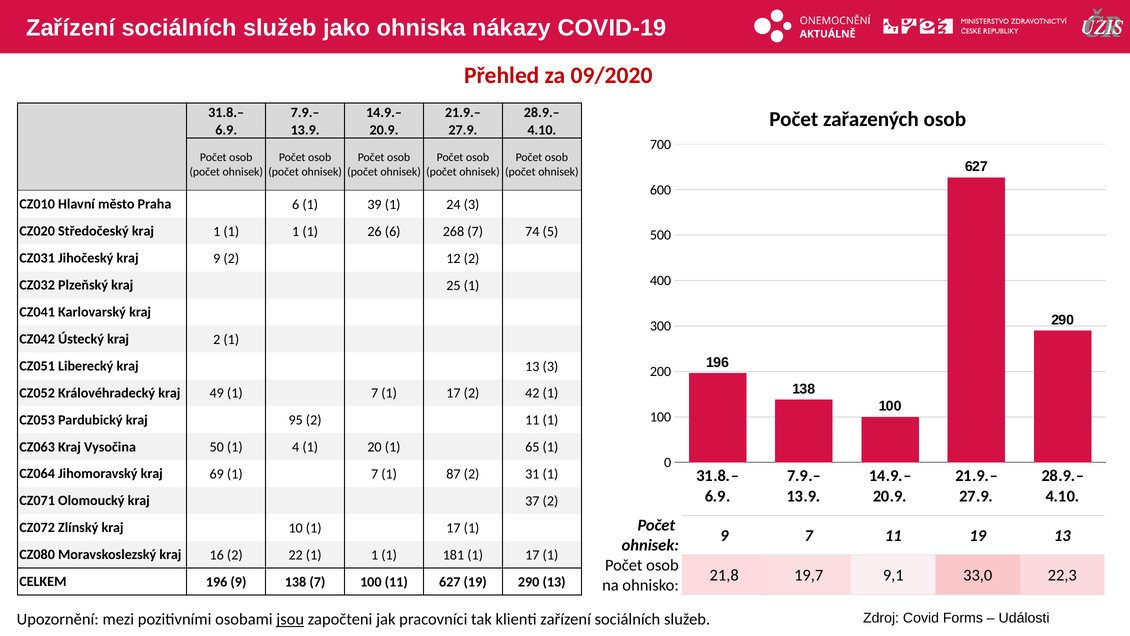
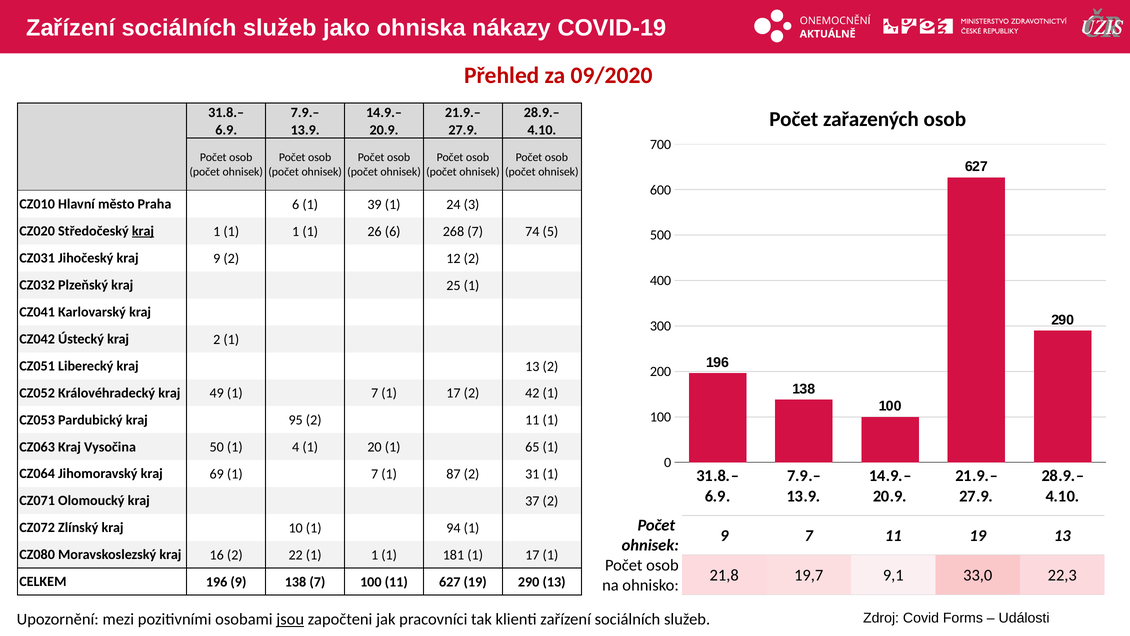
kraj at (143, 231) underline: none -> present
13 3: 3 -> 2
10 1 17: 17 -> 94
